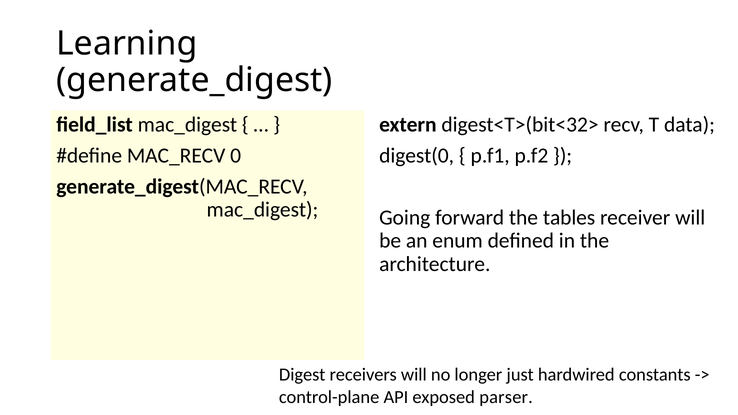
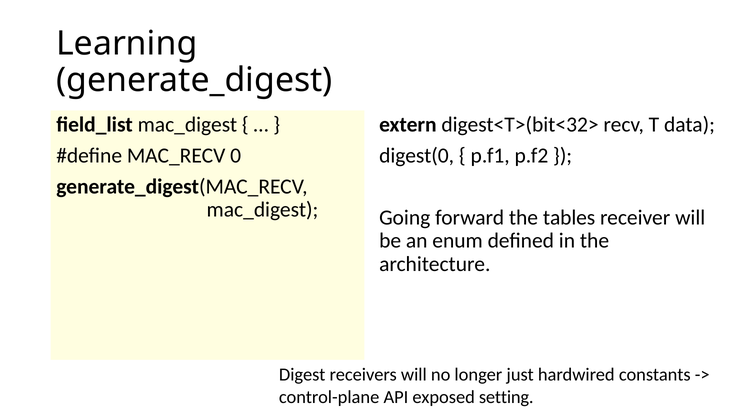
parser: parser -> setting
